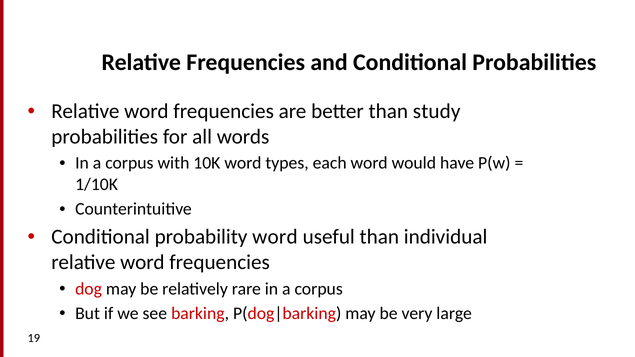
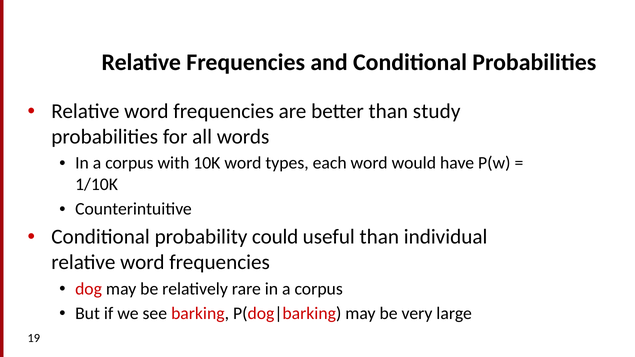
probability word: word -> could
